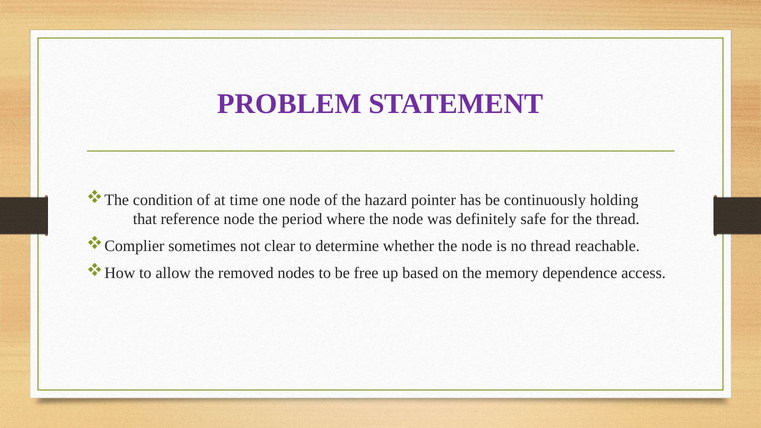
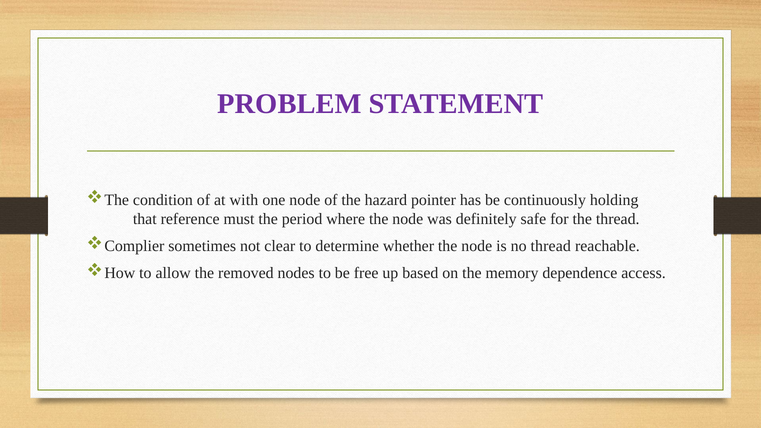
time: time -> with
reference node: node -> must
